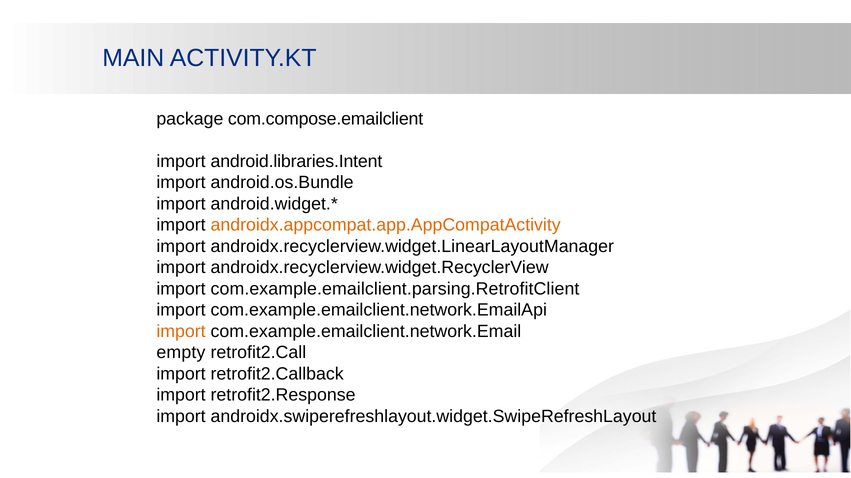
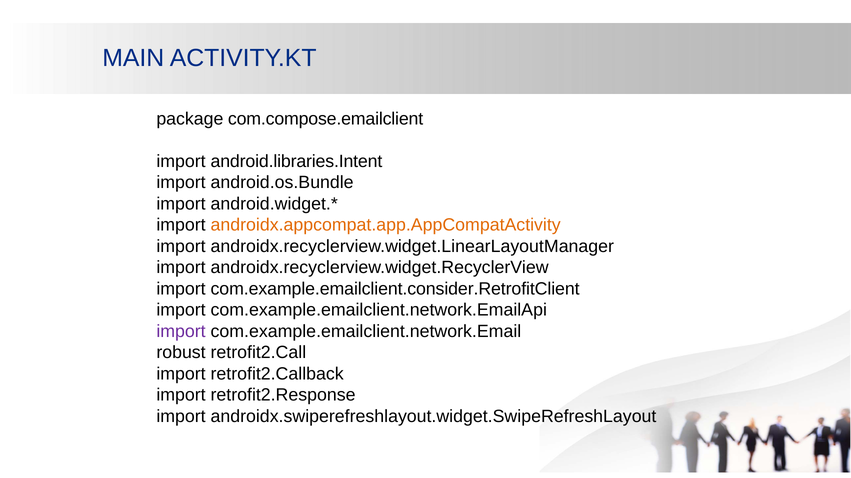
com.example.emailclient.parsing.RetrofitClient: com.example.emailclient.parsing.RetrofitClient -> com.example.emailclient.consider.RetrofitClient
import at (181, 332) colour: orange -> purple
empty: empty -> robust
